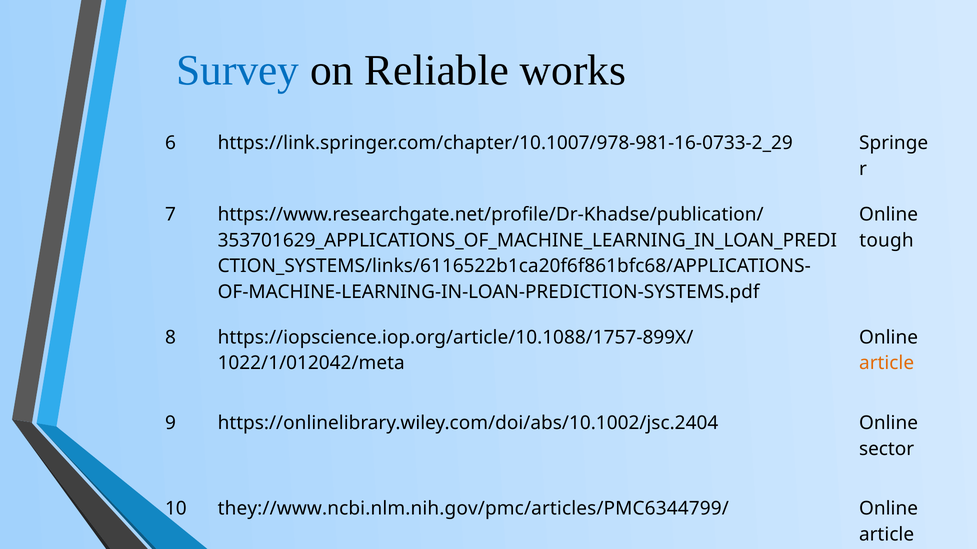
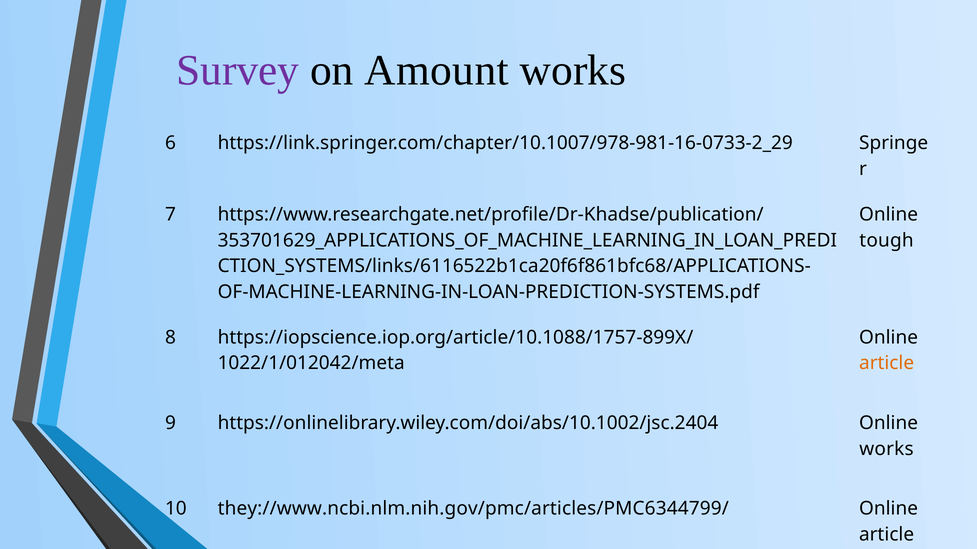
Survey colour: blue -> purple
Reliable: Reliable -> Amount
sector at (887, 449): sector -> works
